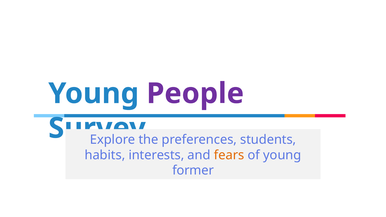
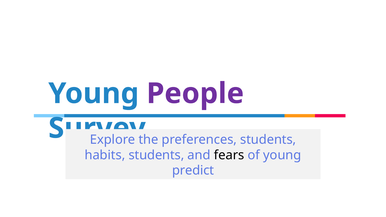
habits interests: interests -> students
fears colour: orange -> black
former: former -> predict
